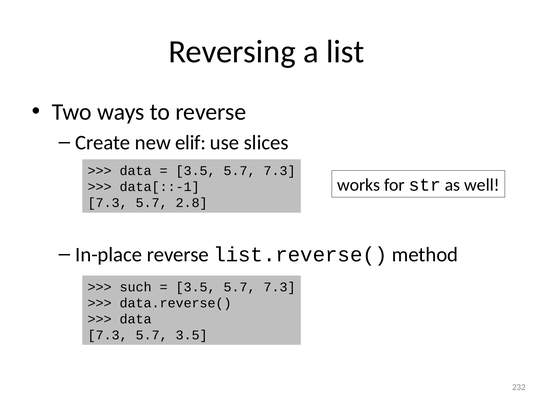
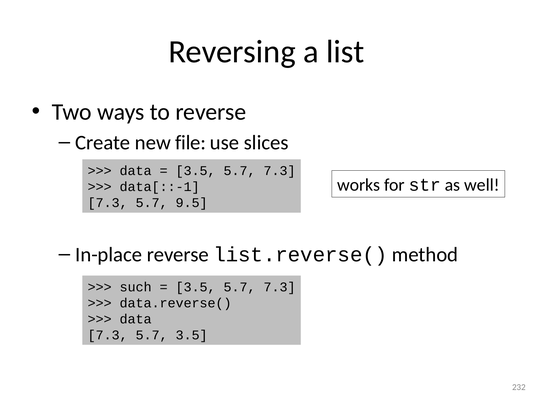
elif: elif -> file
2.8: 2.8 -> 9.5
